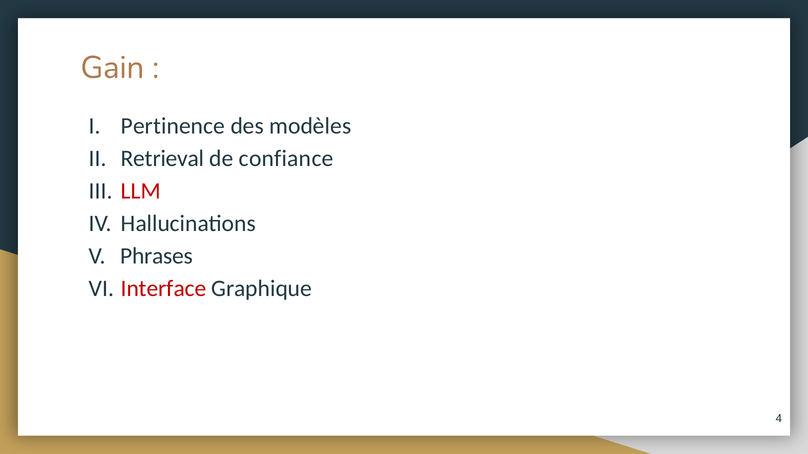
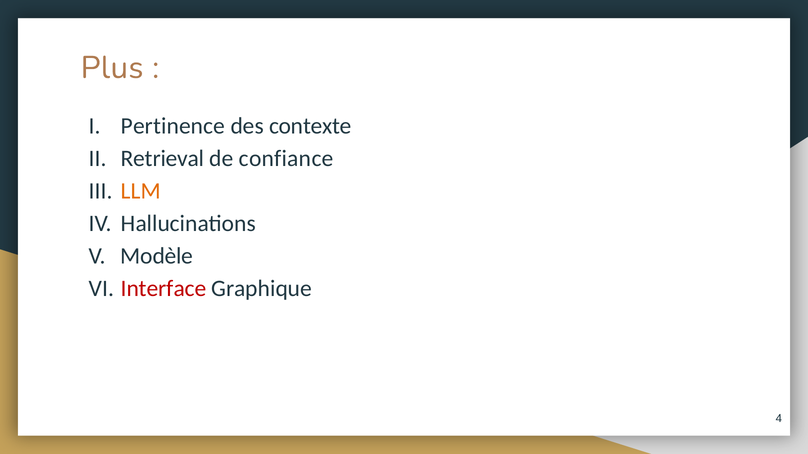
Gain: Gain -> Plus
modèles: modèles -> contexte
LLM colour: red -> orange
Phrases: Phrases -> Modèle
